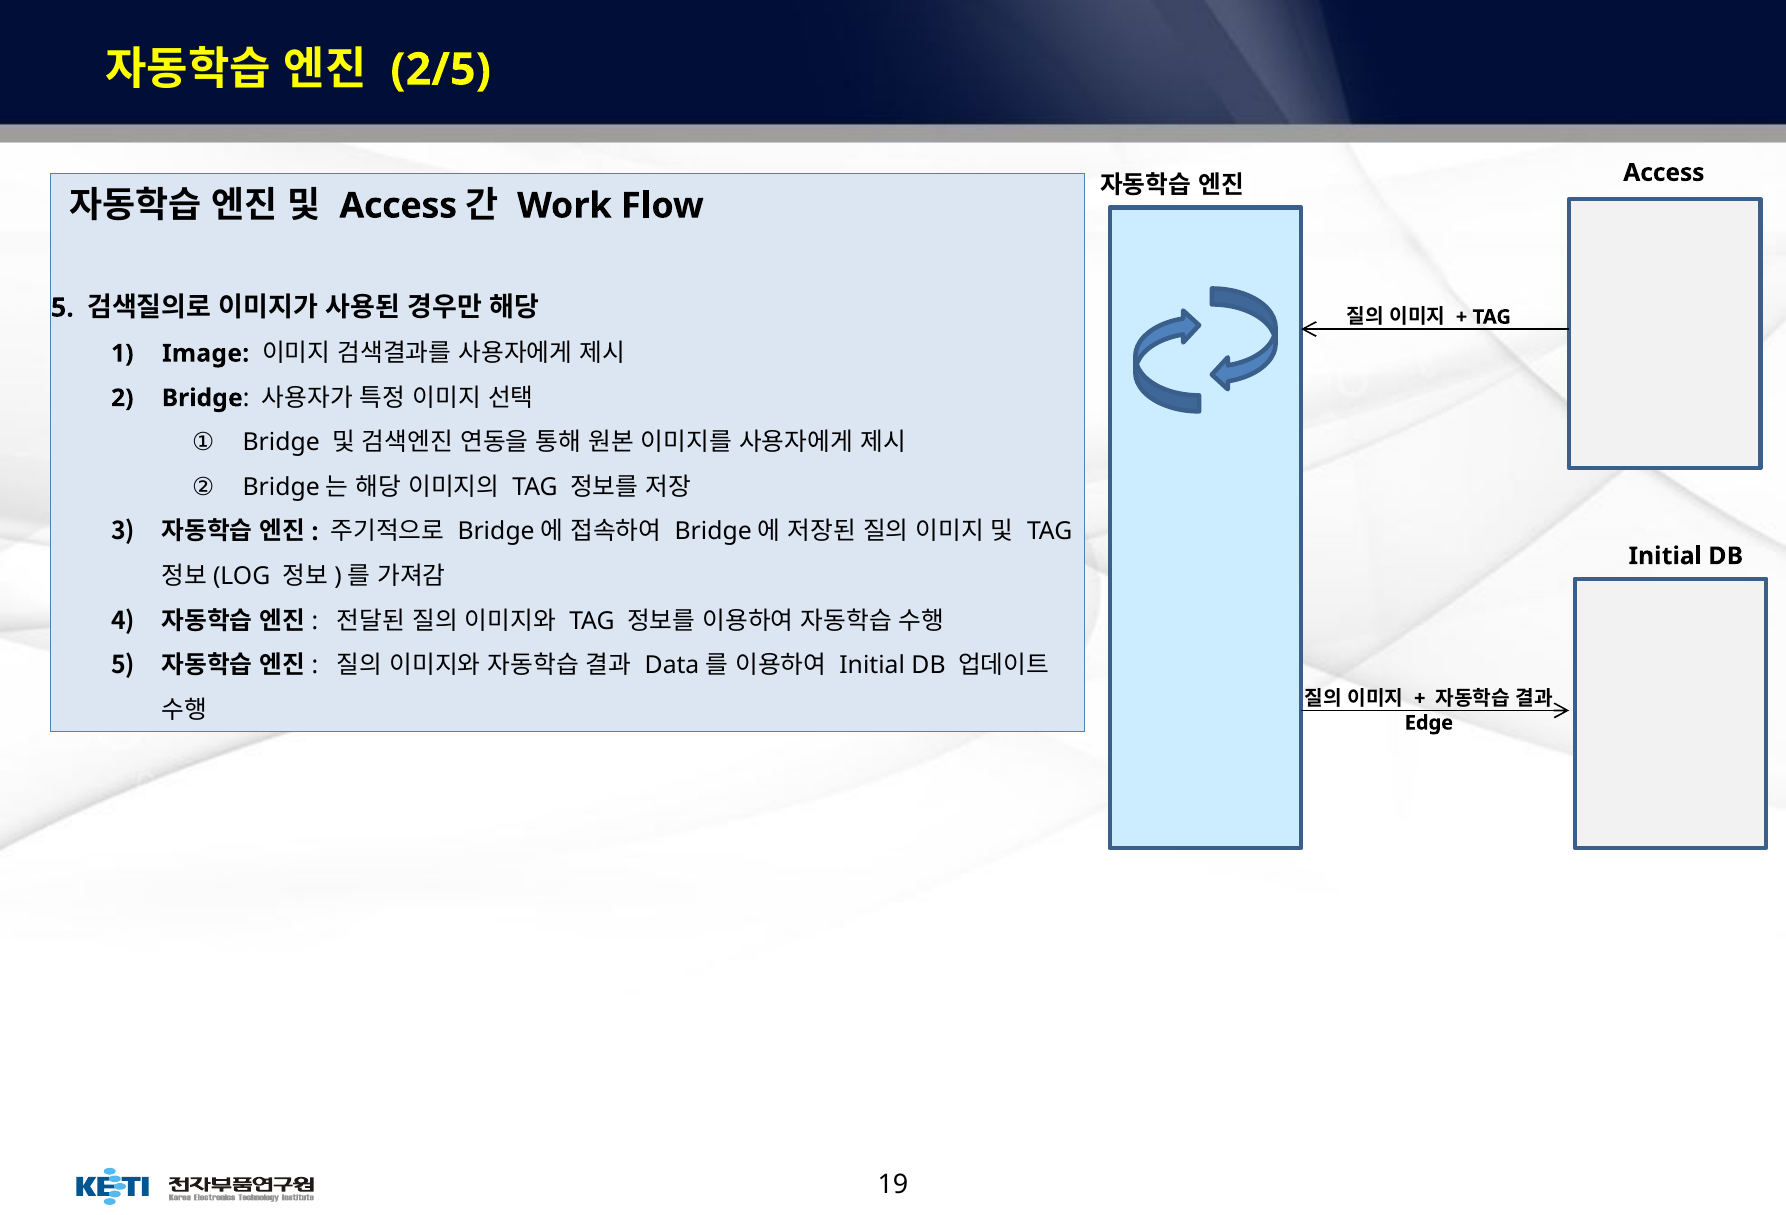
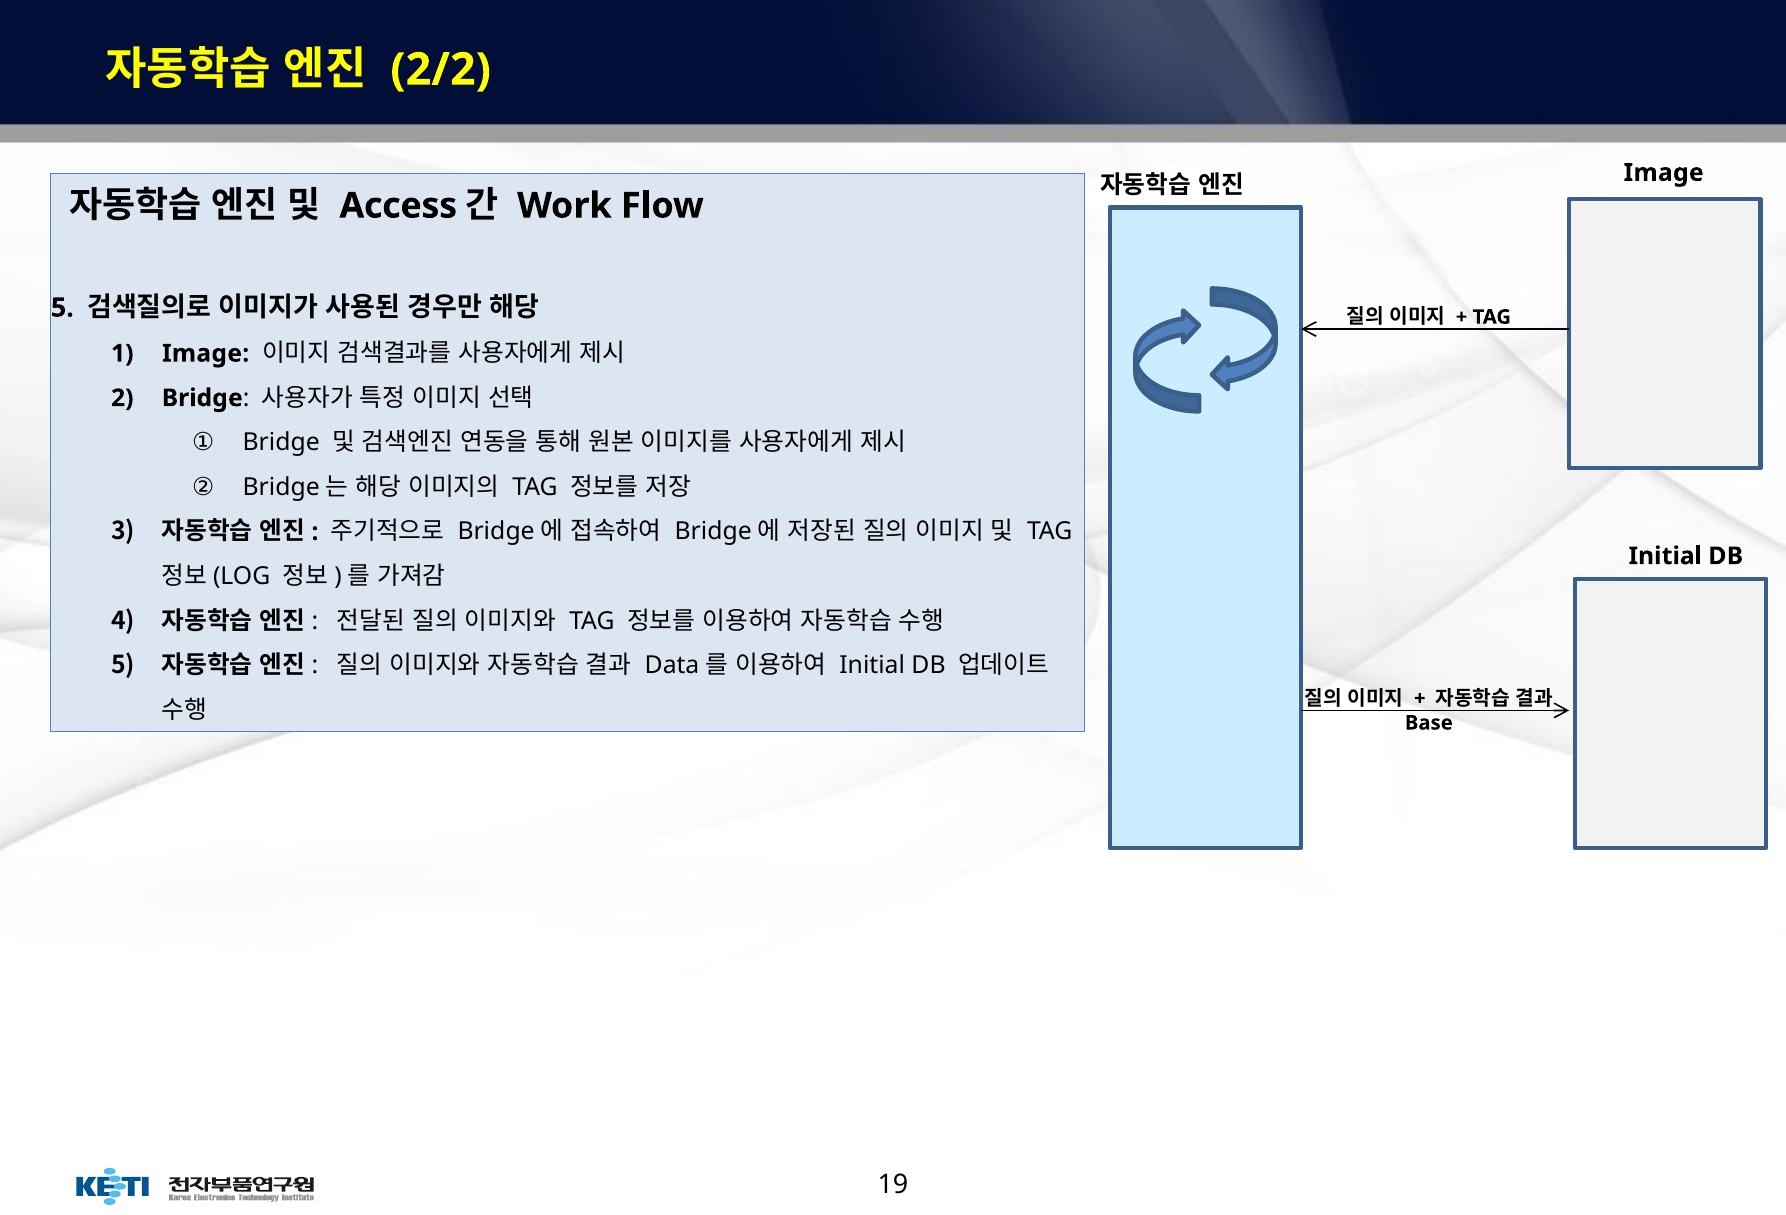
2/5: 2/5 -> 2/2
Access at (1664, 173): Access -> Image
Edge: Edge -> Base
